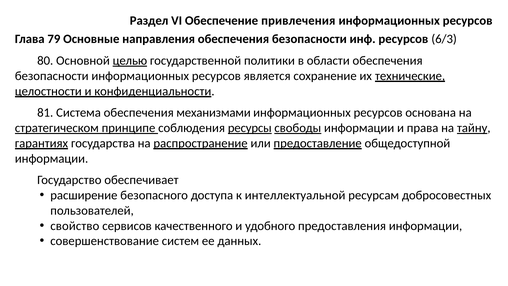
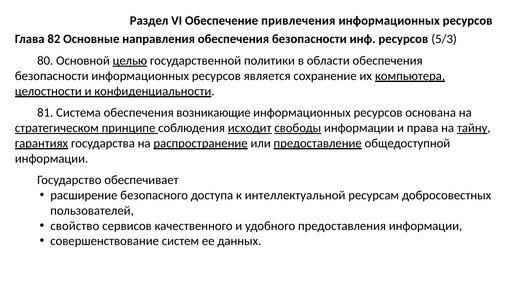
79: 79 -> 82
6/3: 6/3 -> 5/3
технические: технические -> компьютера
механизмами: механизмами -> возникающие
ресурсы: ресурсы -> исходит
